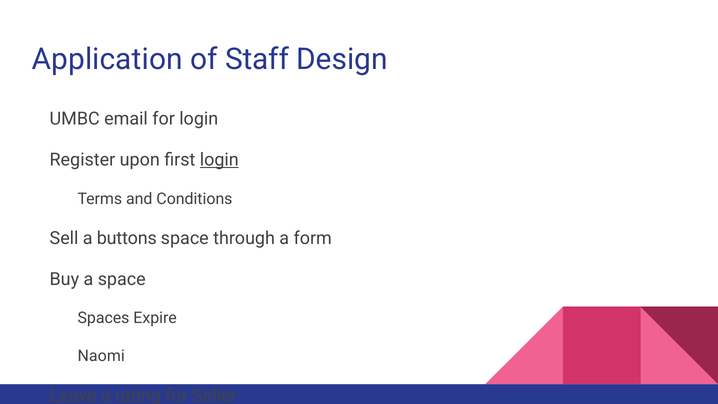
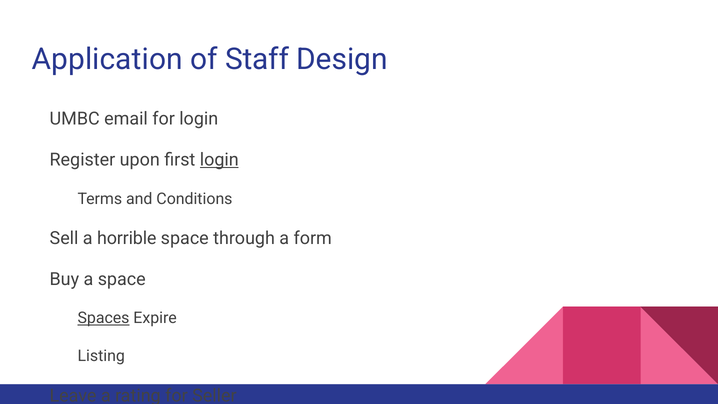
buttons: buttons -> horrible
Spaces underline: none -> present
Naomi: Naomi -> Listing
